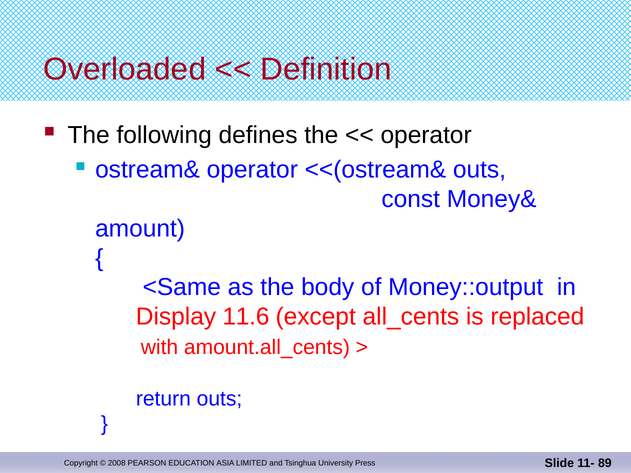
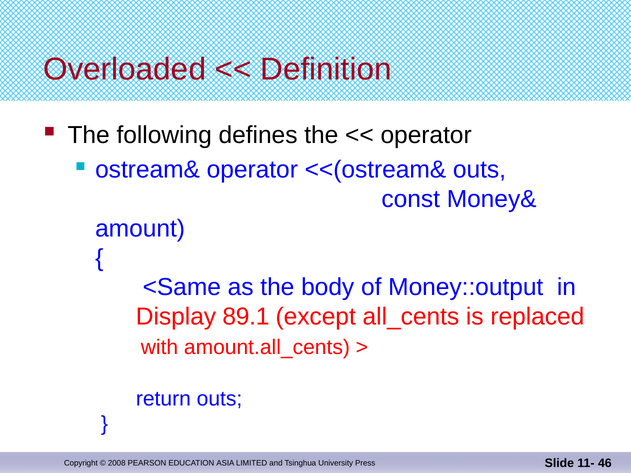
11.6: 11.6 -> 89.1
89: 89 -> 46
